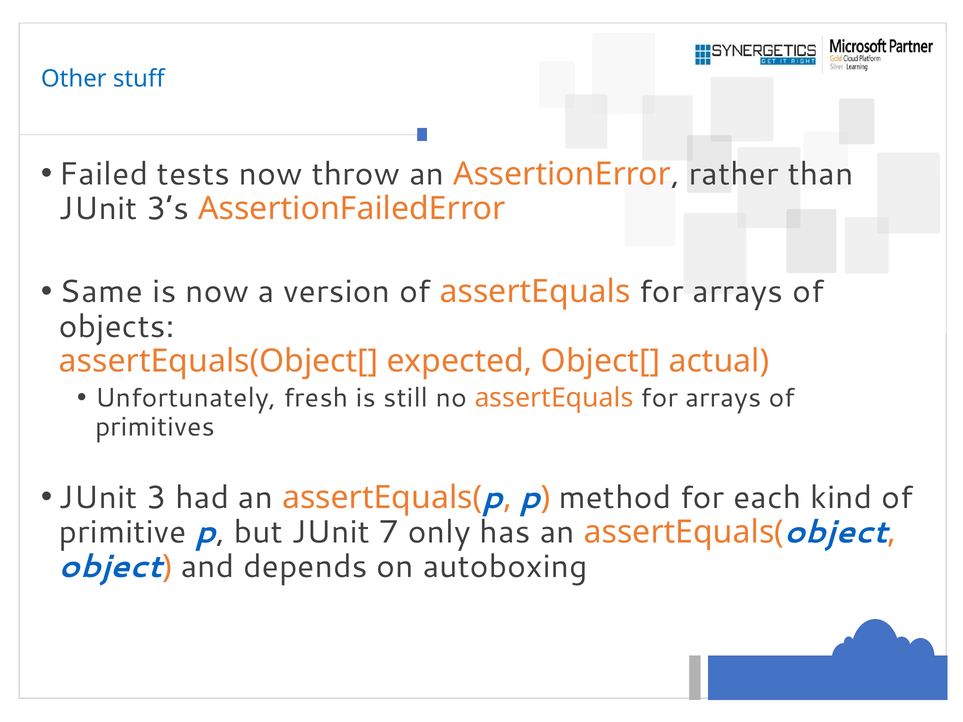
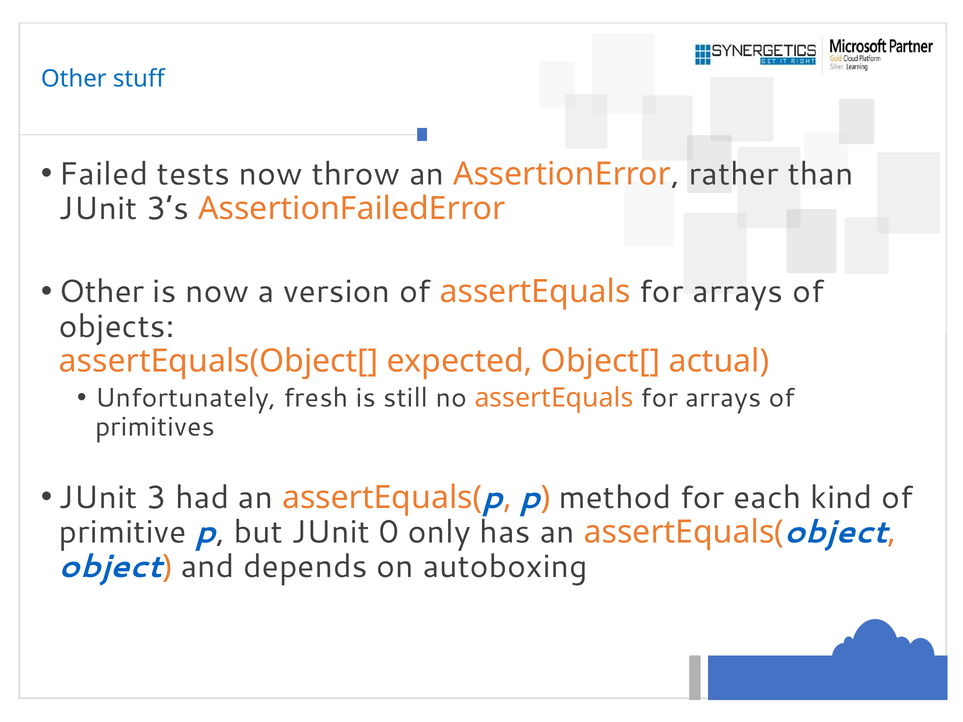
Same at (101, 292): Same -> Other
7: 7 -> 0
